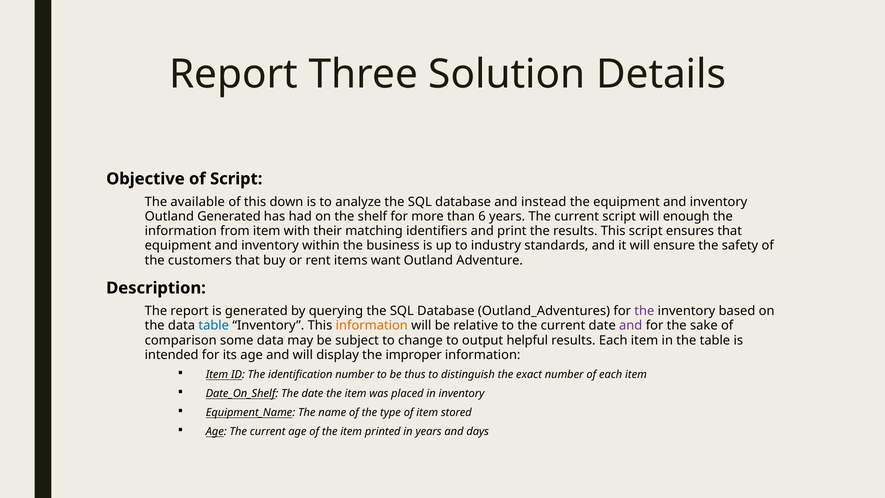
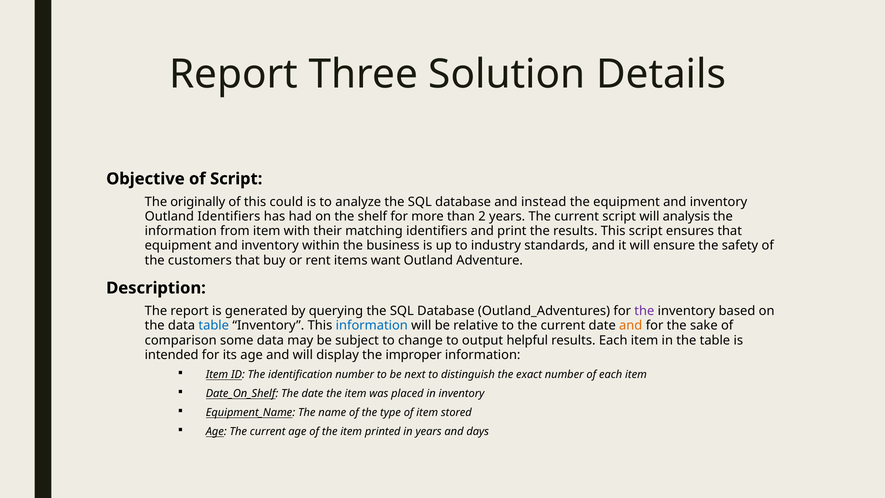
available: available -> originally
down: down -> could
Outland Generated: Generated -> Identifiers
6: 6 -> 2
enough: enough -> analysis
information at (372, 326) colour: orange -> blue
and at (631, 326) colour: purple -> orange
thus: thus -> next
